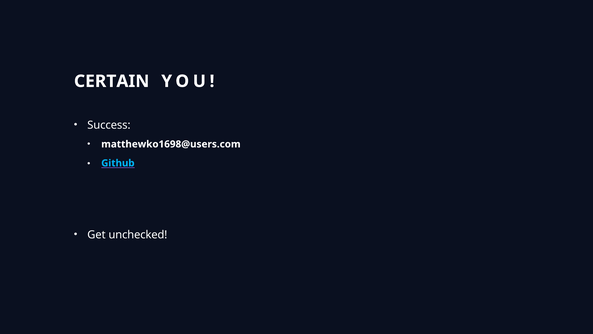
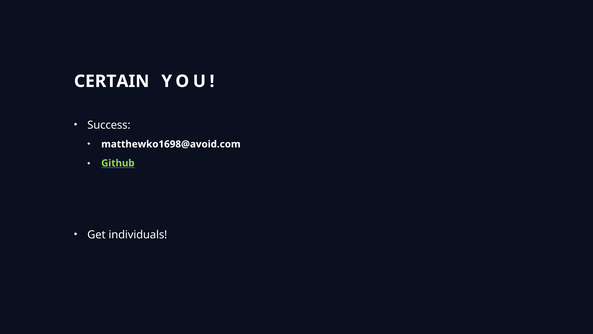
matthewko1698@users.com: matthewko1698@users.com -> matthewko1698@avoid.com
Github colour: light blue -> light green
unchecked: unchecked -> individuals
